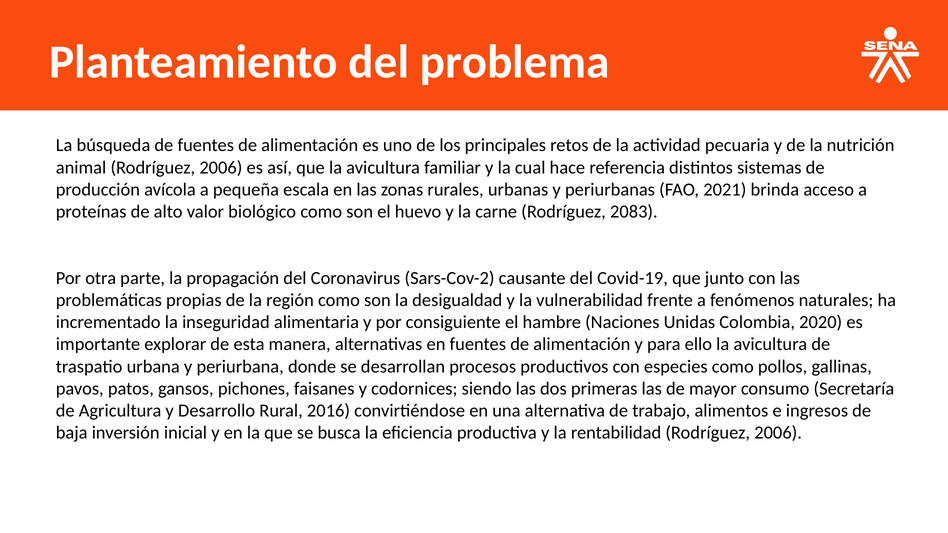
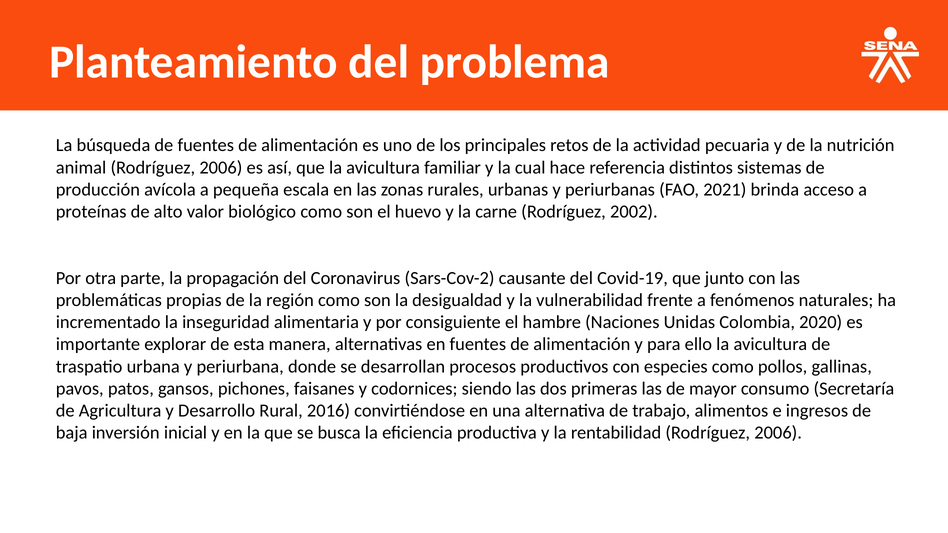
2083: 2083 -> 2002
